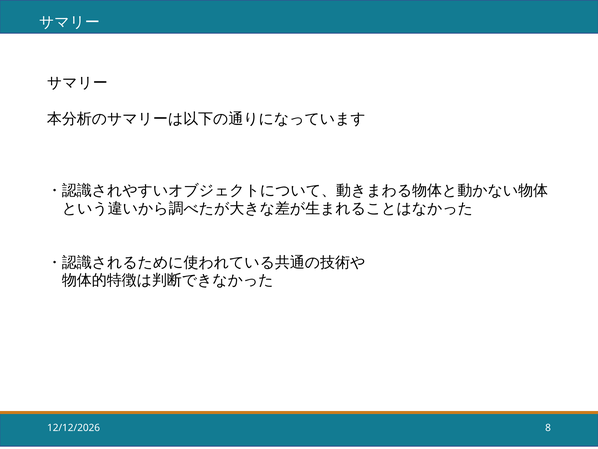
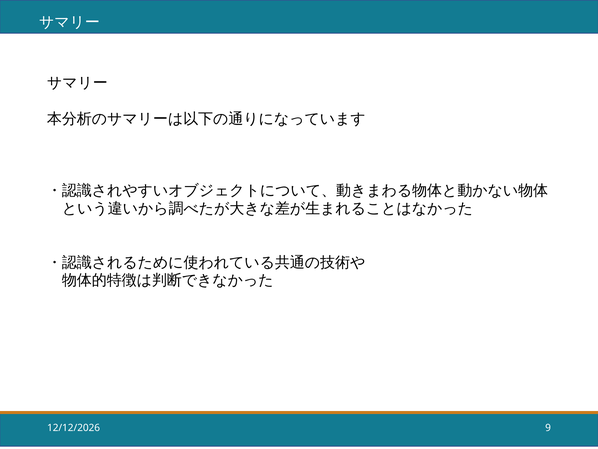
8: 8 -> 9
